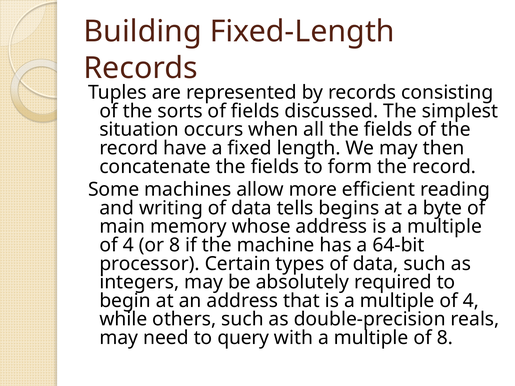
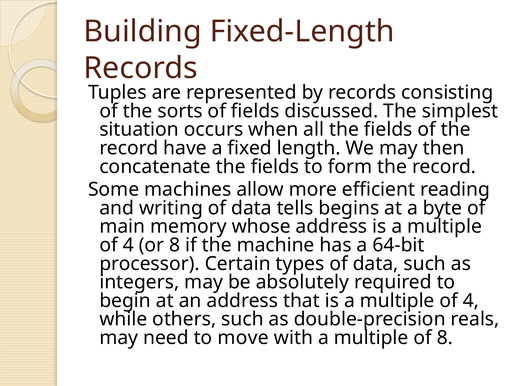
query: query -> move
